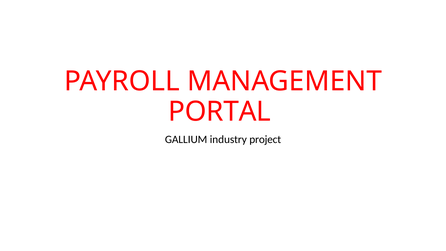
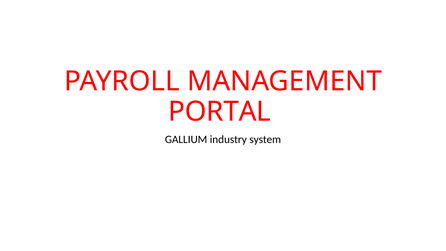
project: project -> system
